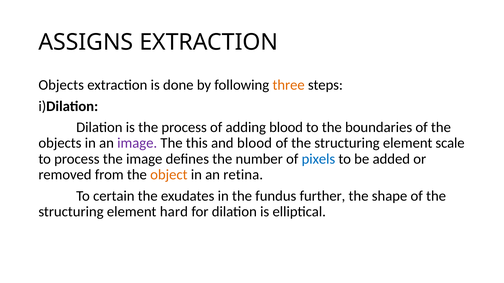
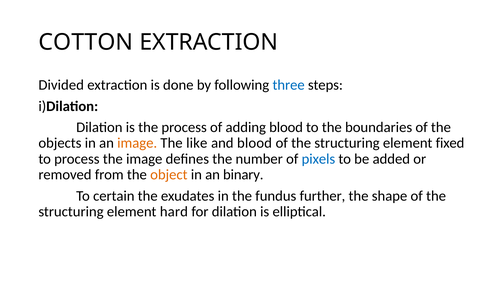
ASSIGNS: ASSIGNS -> COTTON
Objects at (61, 85): Objects -> Divided
three colour: orange -> blue
image at (137, 143) colour: purple -> orange
this: this -> like
scale: scale -> fixed
retina: retina -> binary
